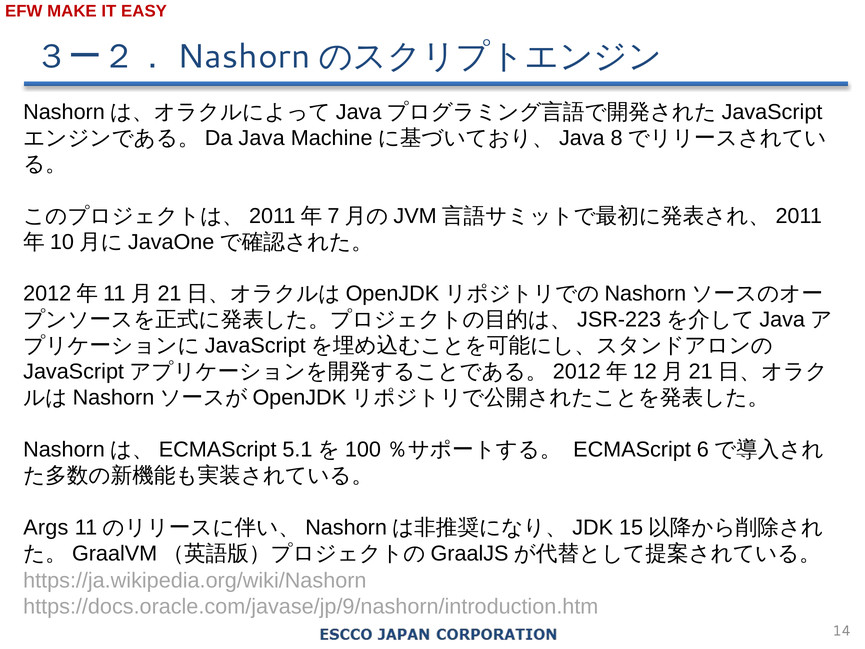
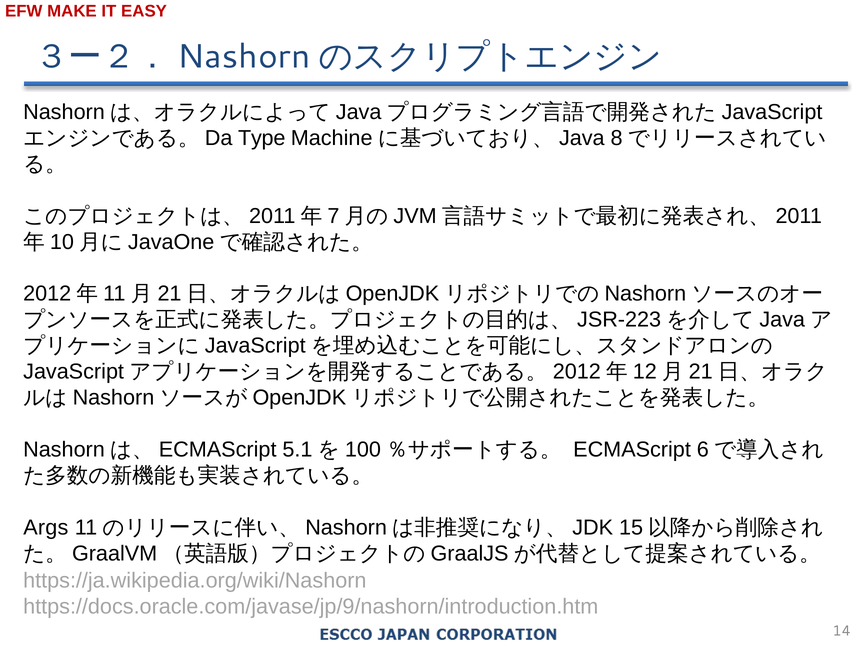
Java: Java -> Type
